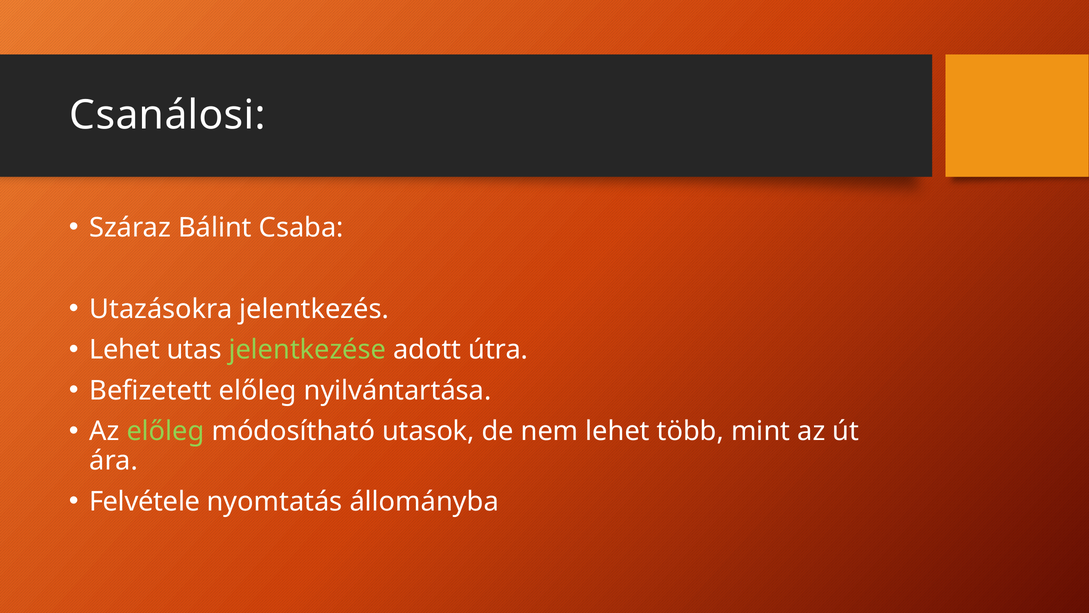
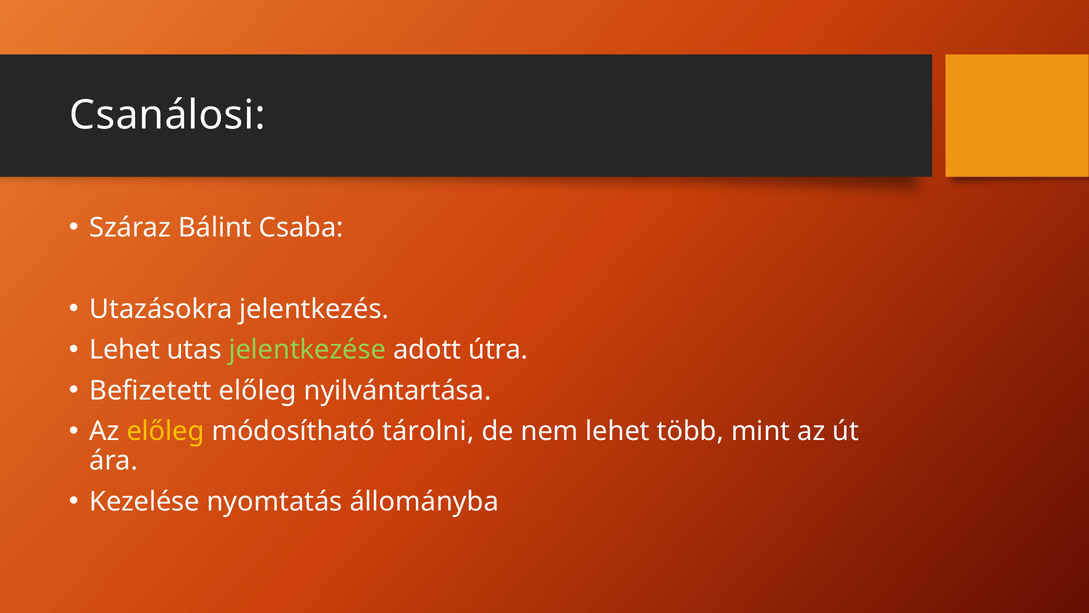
előleg at (166, 431) colour: light green -> yellow
utasok: utasok -> tárolni
Felvétele: Felvétele -> Kezelése
